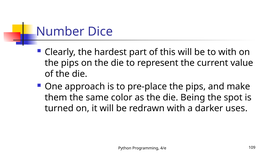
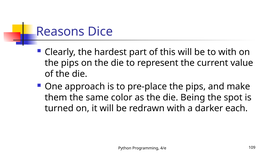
Number: Number -> Reasons
uses: uses -> each
